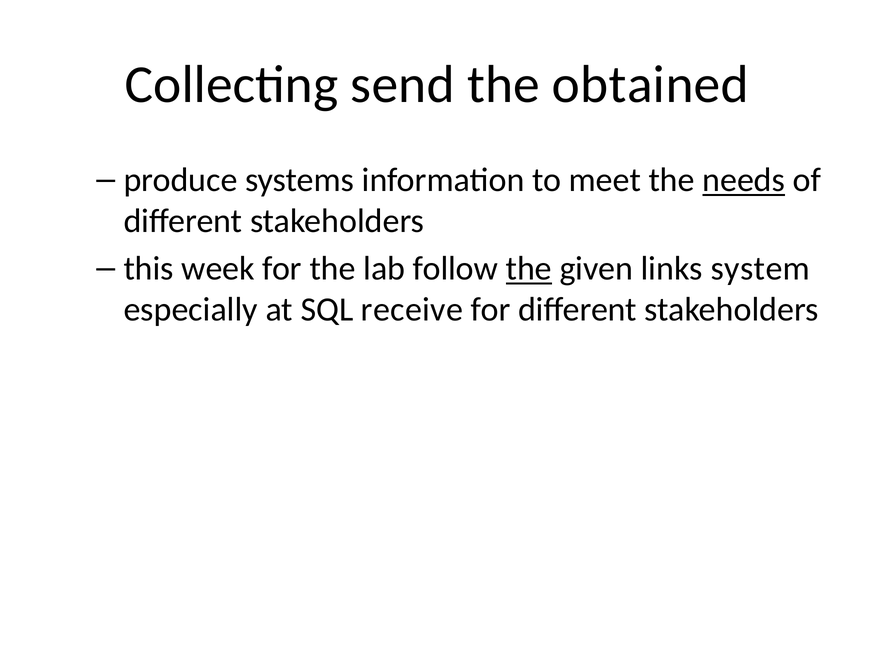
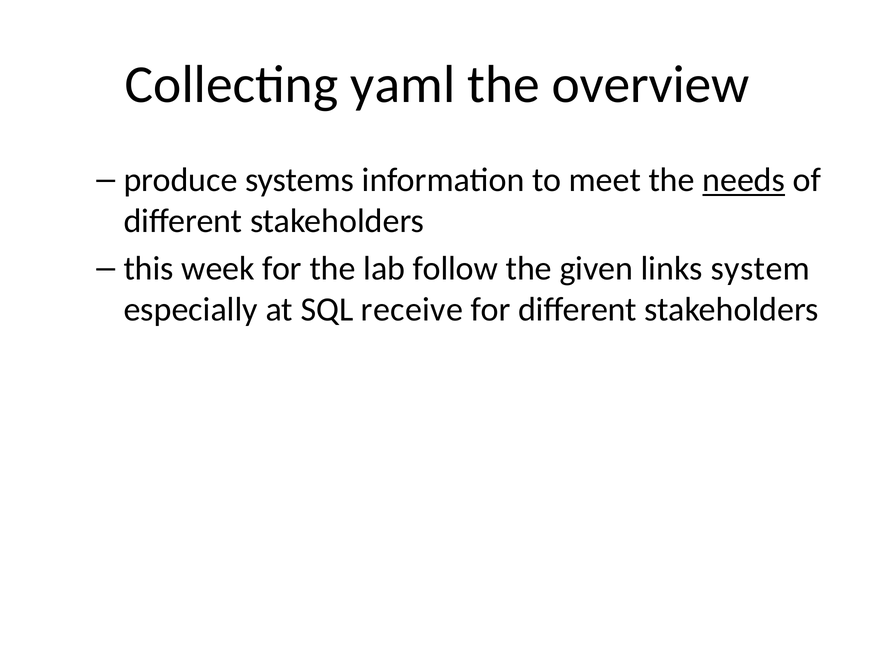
send: send -> yaml
obtained: obtained -> overview
the at (529, 269) underline: present -> none
